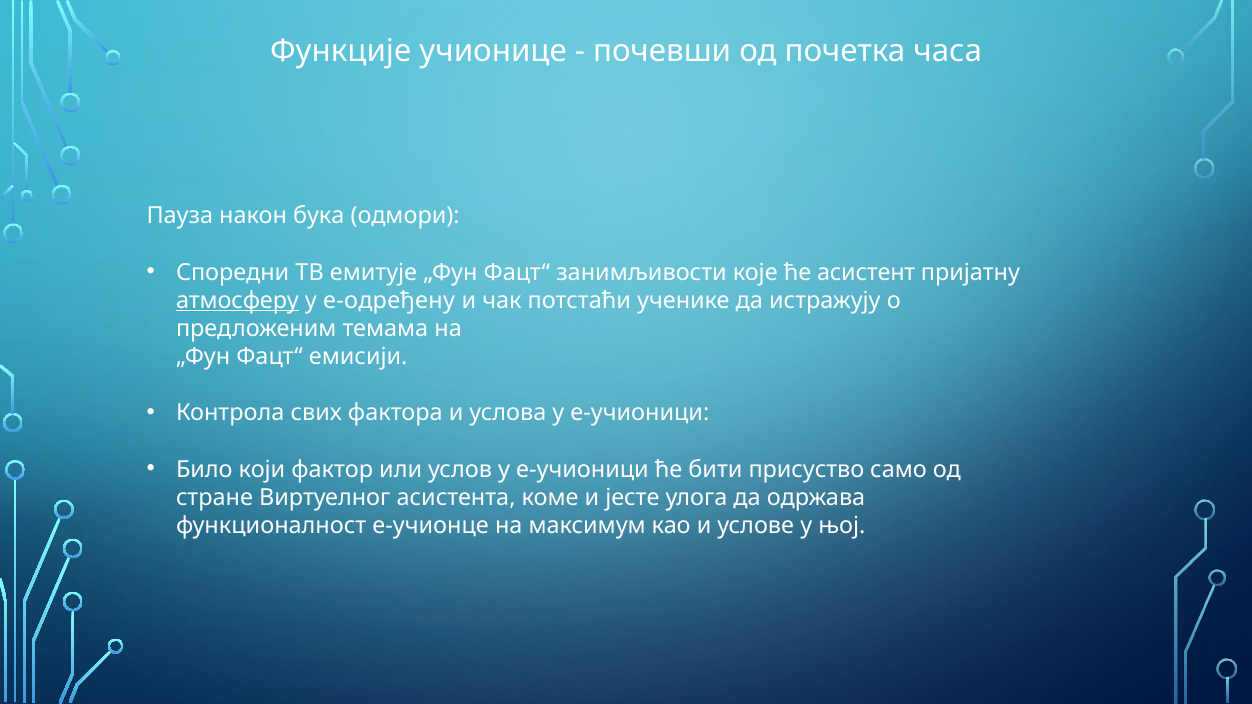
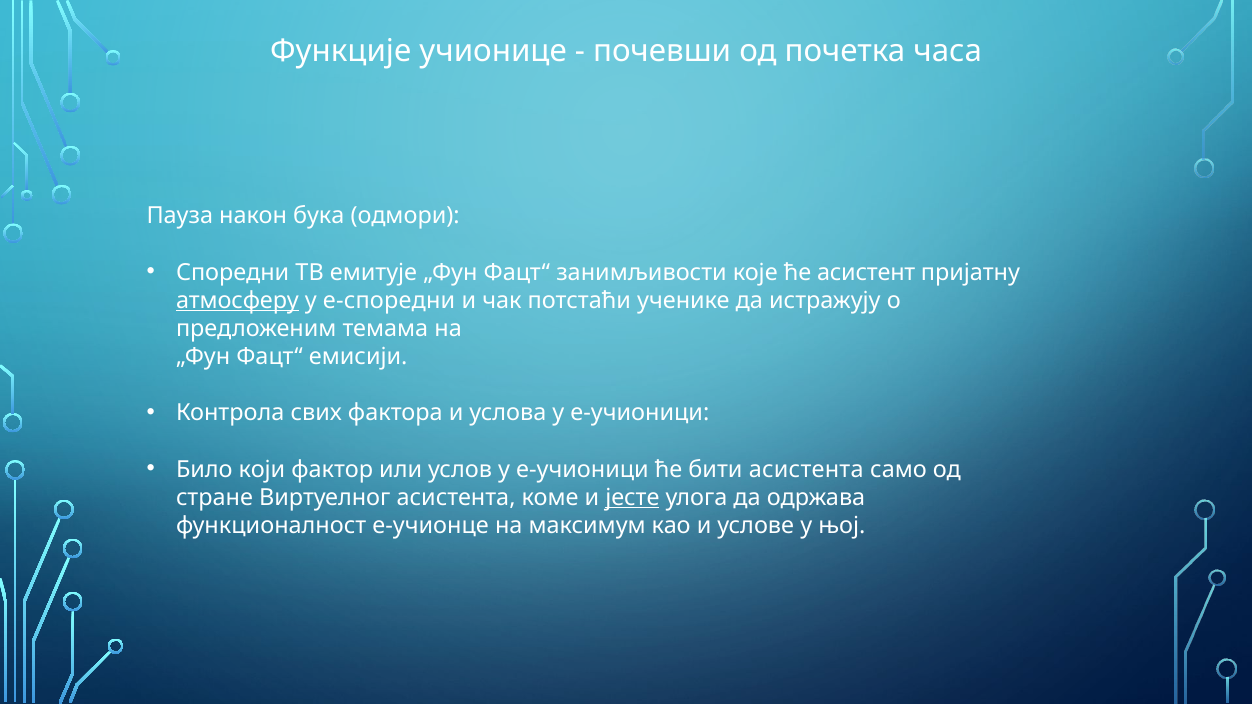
е-одређену: е-одређену -> е-споредни
бити присуство: присуство -> асистента
јесте underline: none -> present
